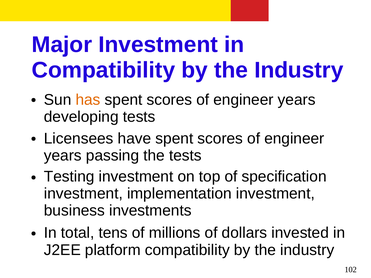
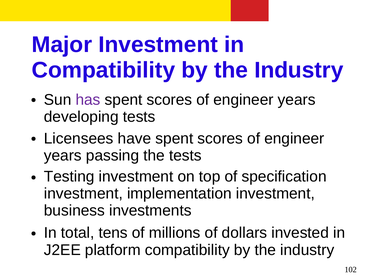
has colour: orange -> purple
